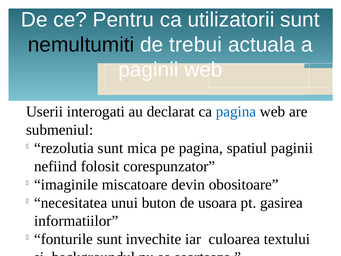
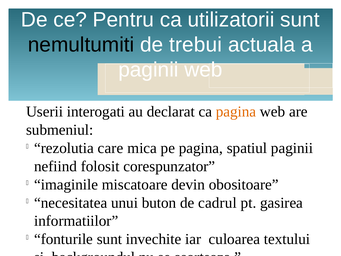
pagina at (236, 112) colour: blue -> orange
rezolutia sunt: sunt -> care
usoara: usoara -> cadrul
